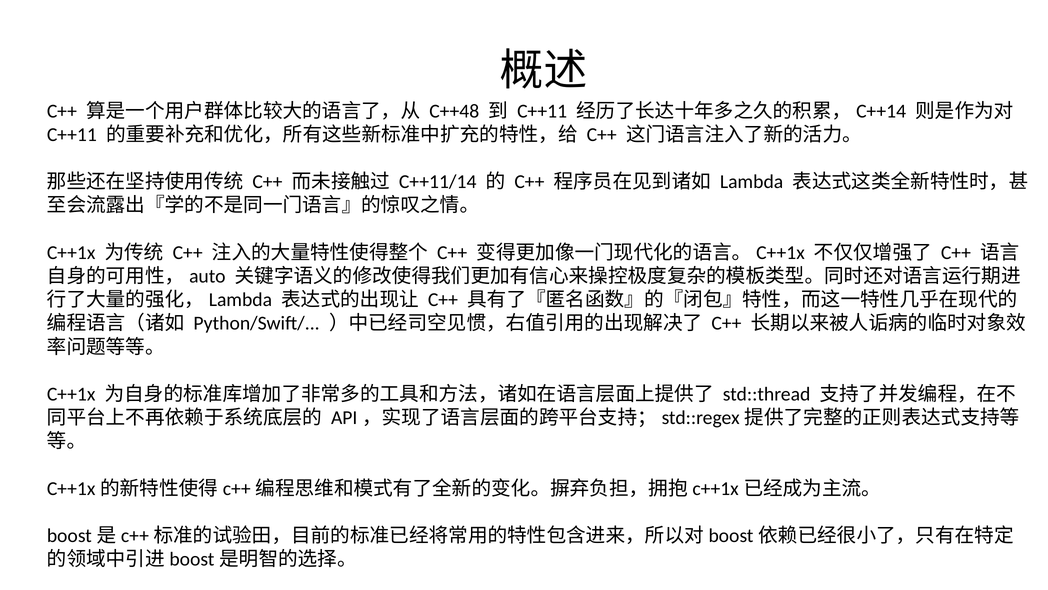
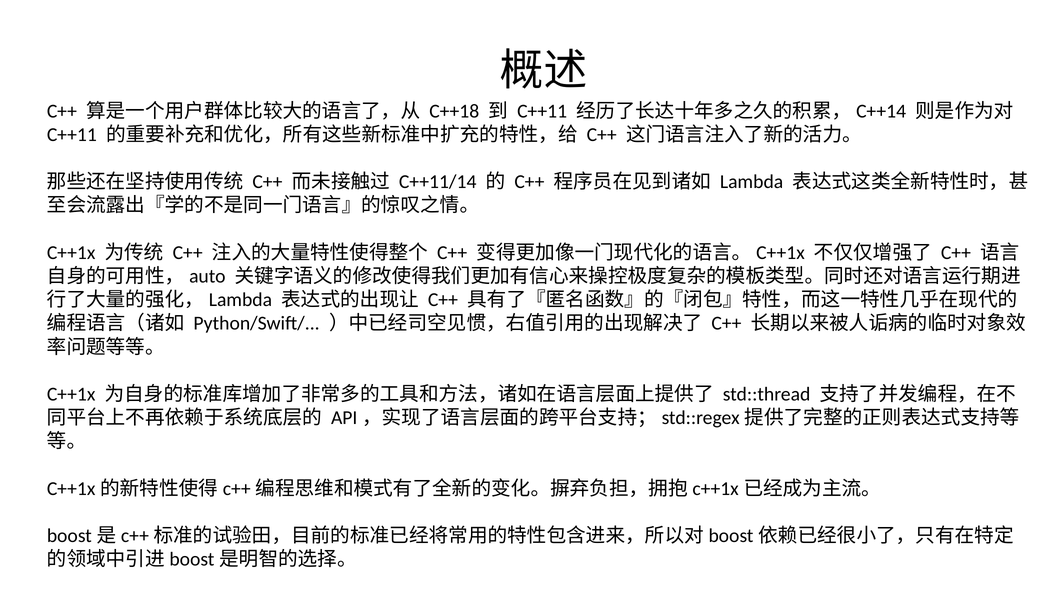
C++48: C++48 -> C++18
